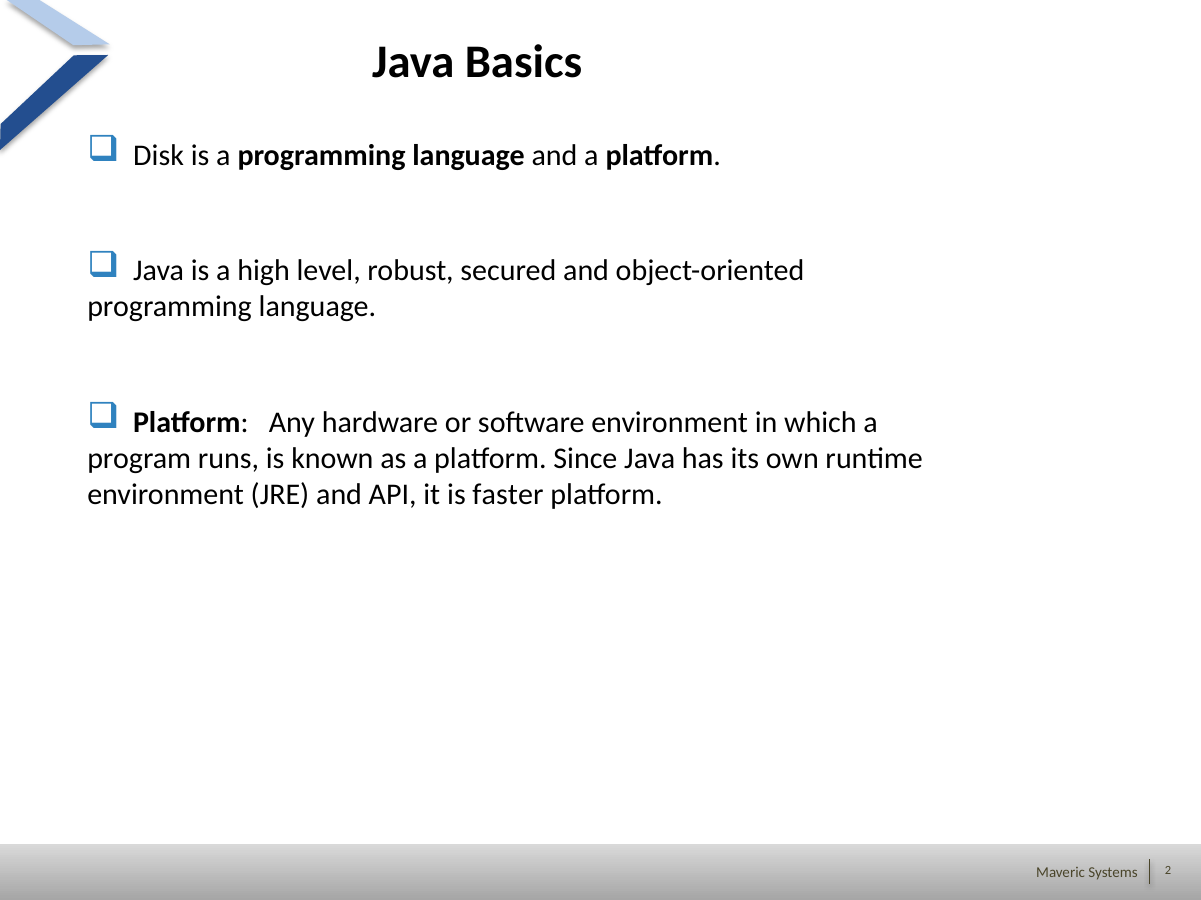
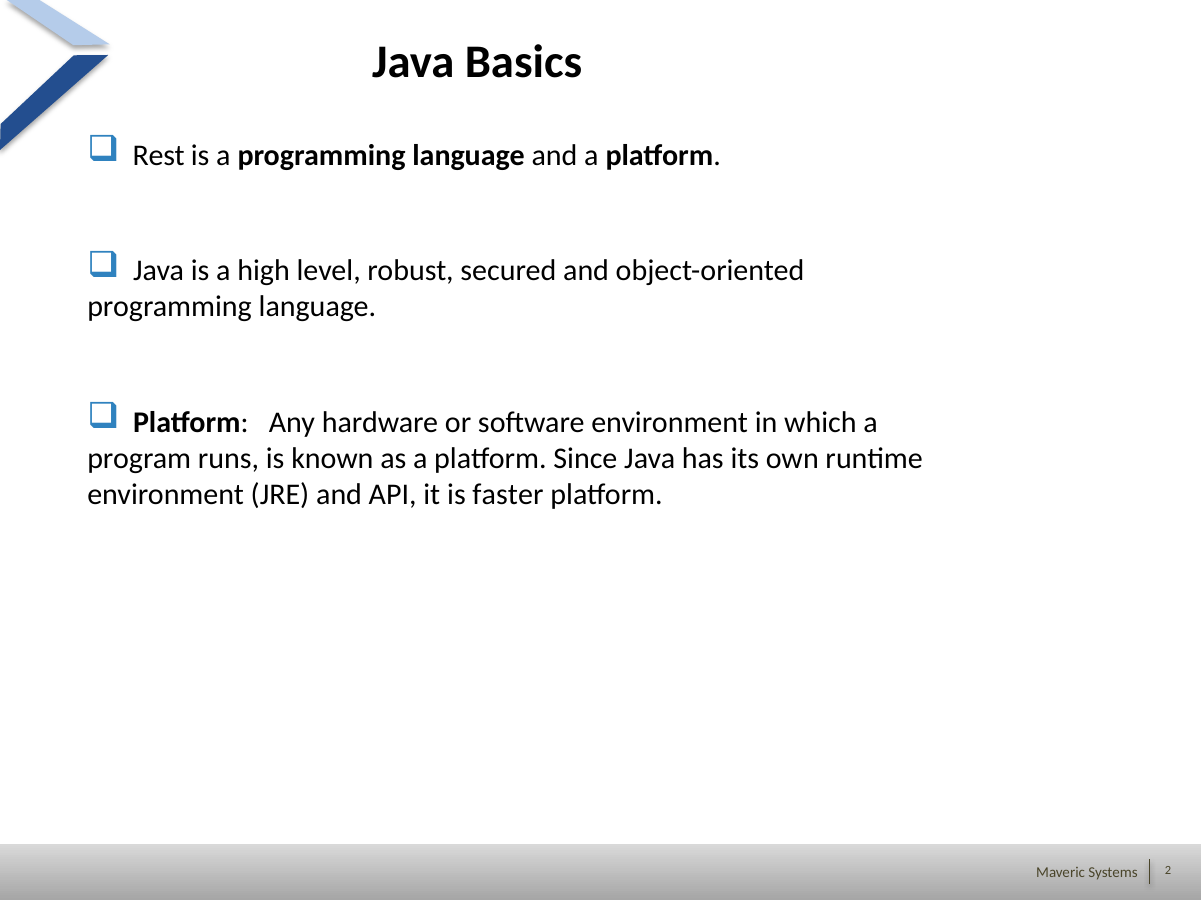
Disk: Disk -> Rest
